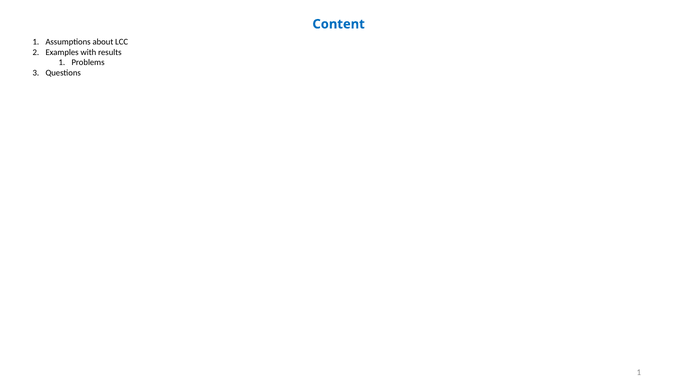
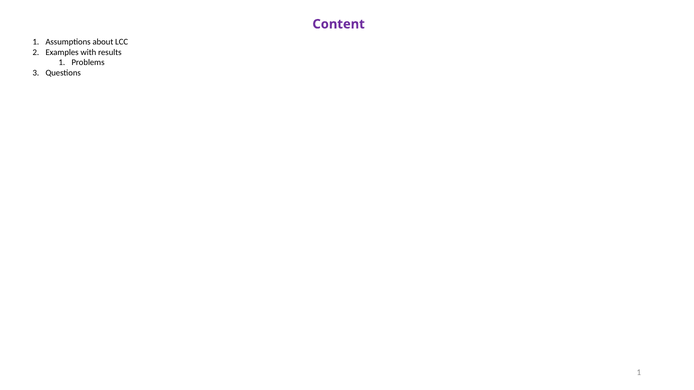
Content colour: blue -> purple
